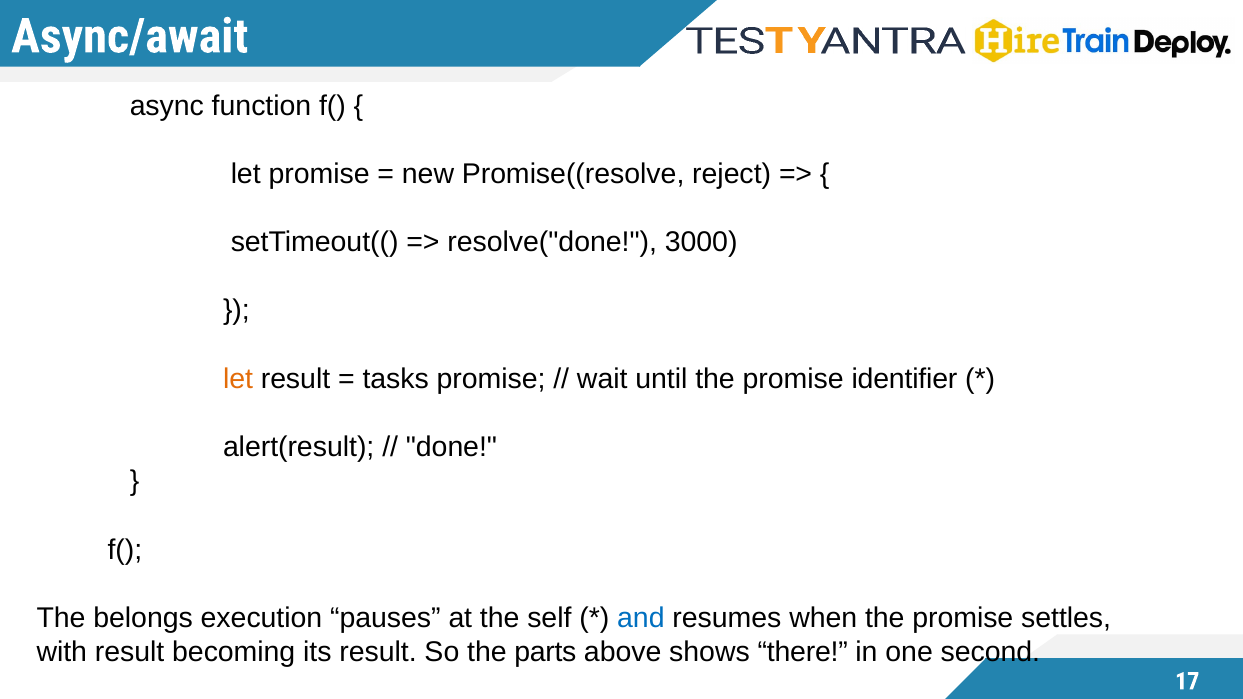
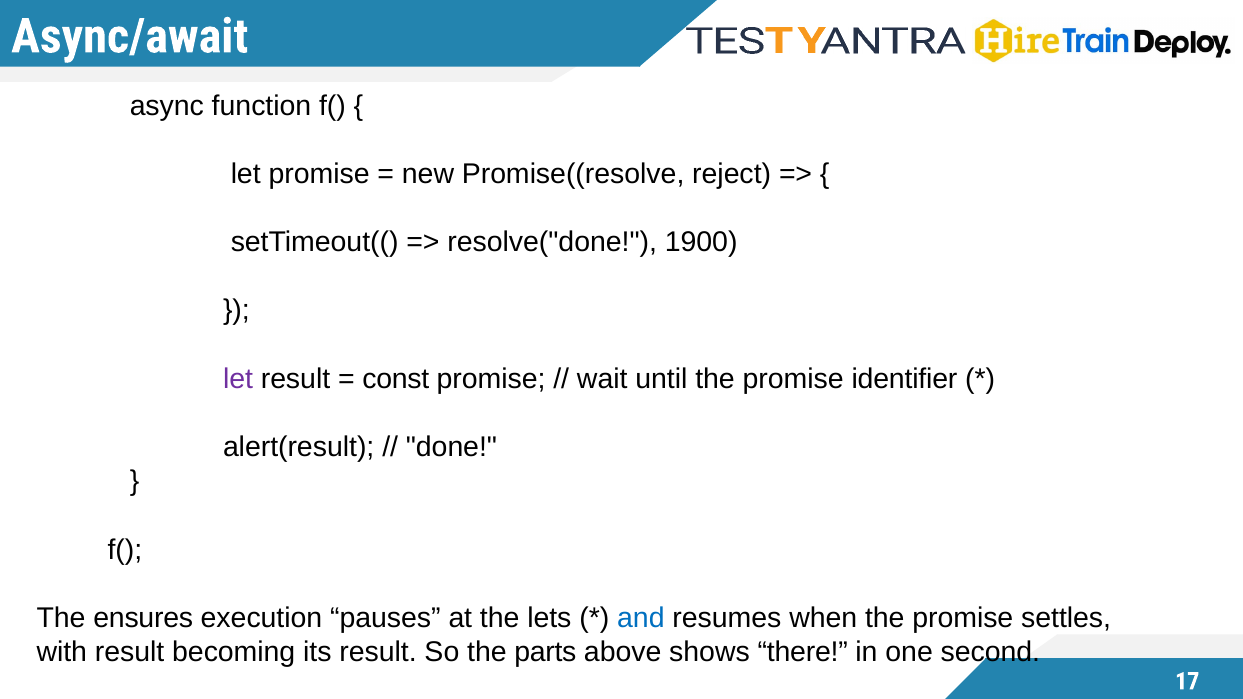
3000: 3000 -> 1900
let at (238, 379) colour: orange -> purple
tasks: tasks -> const
belongs: belongs -> ensures
self: self -> lets
